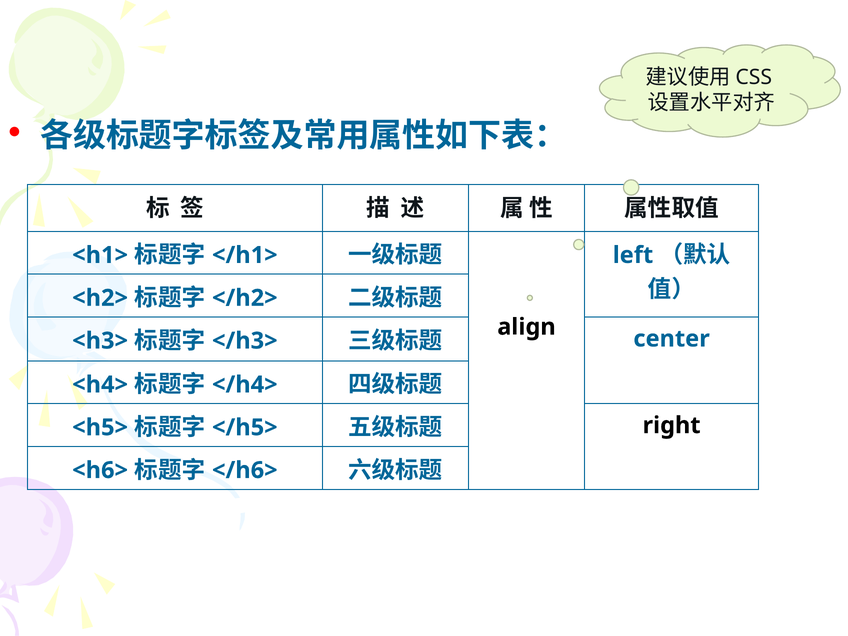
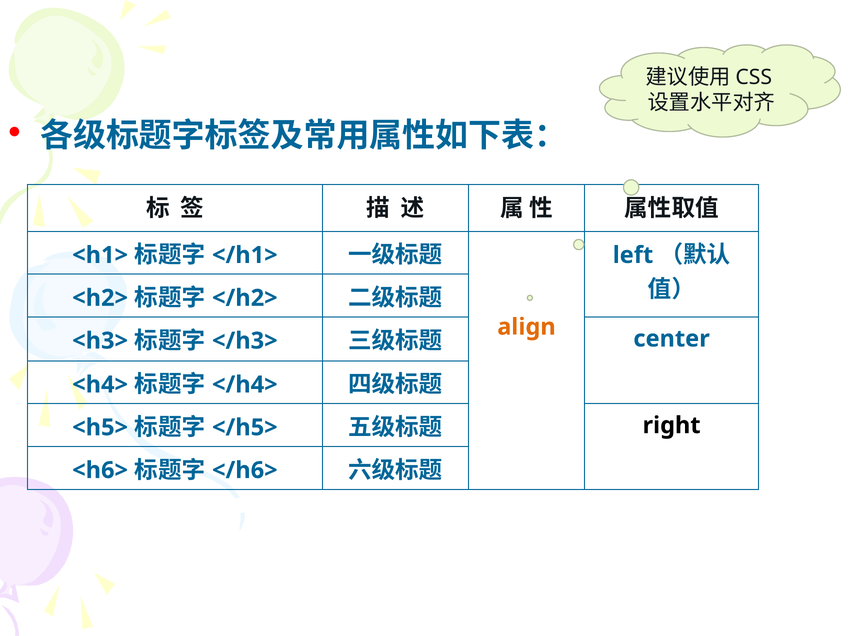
align colour: black -> orange
